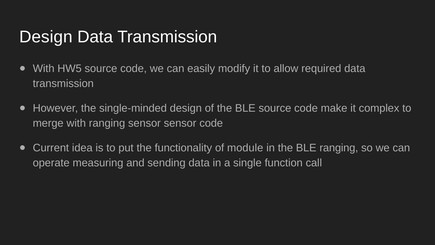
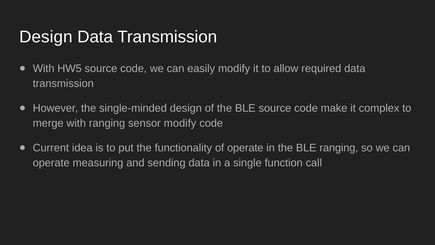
sensor sensor: sensor -> modify
of module: module -> operate
